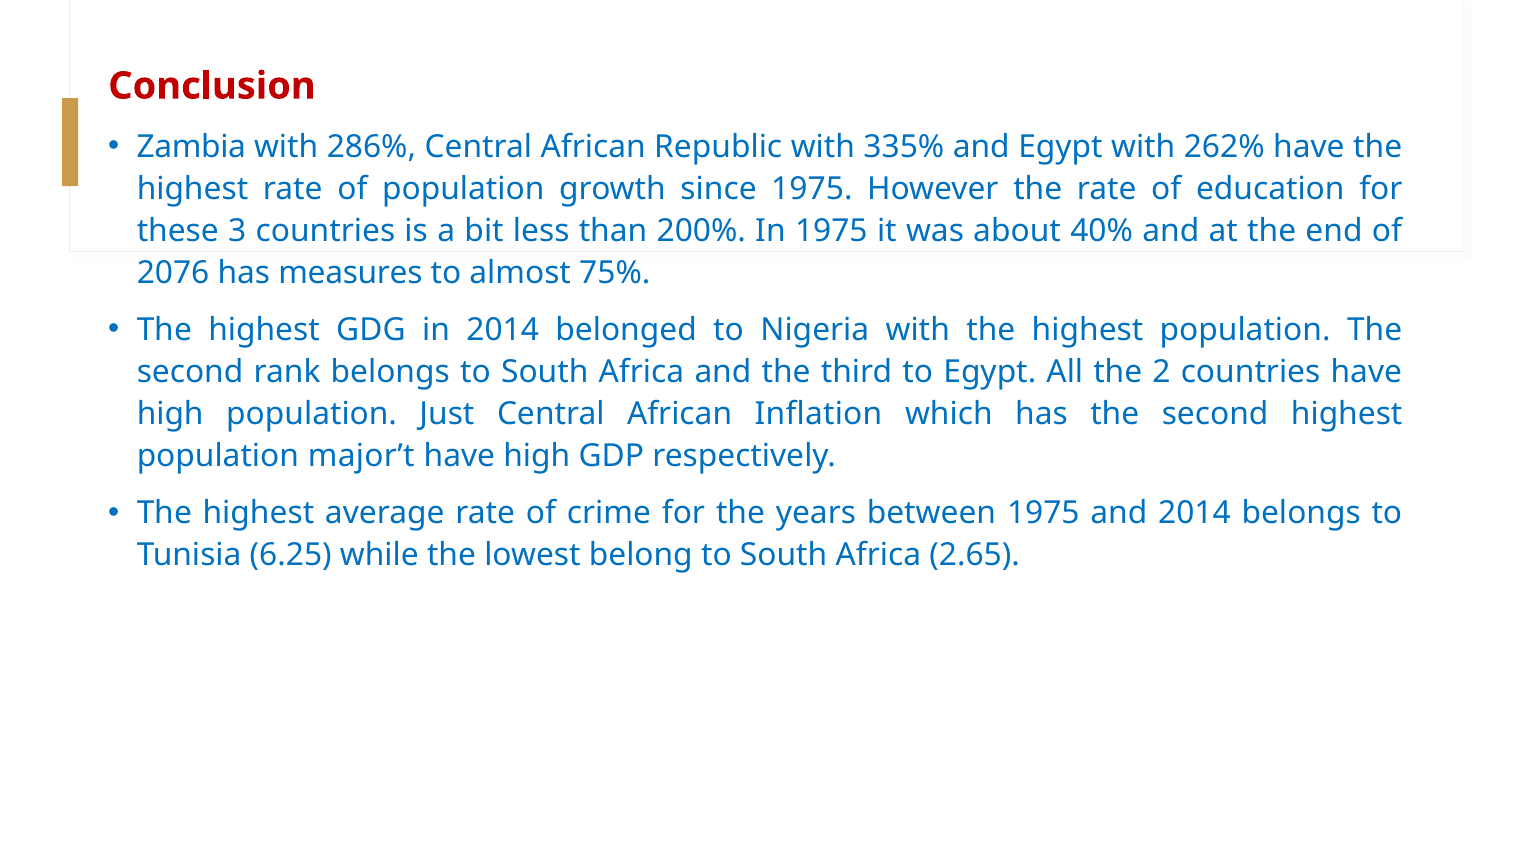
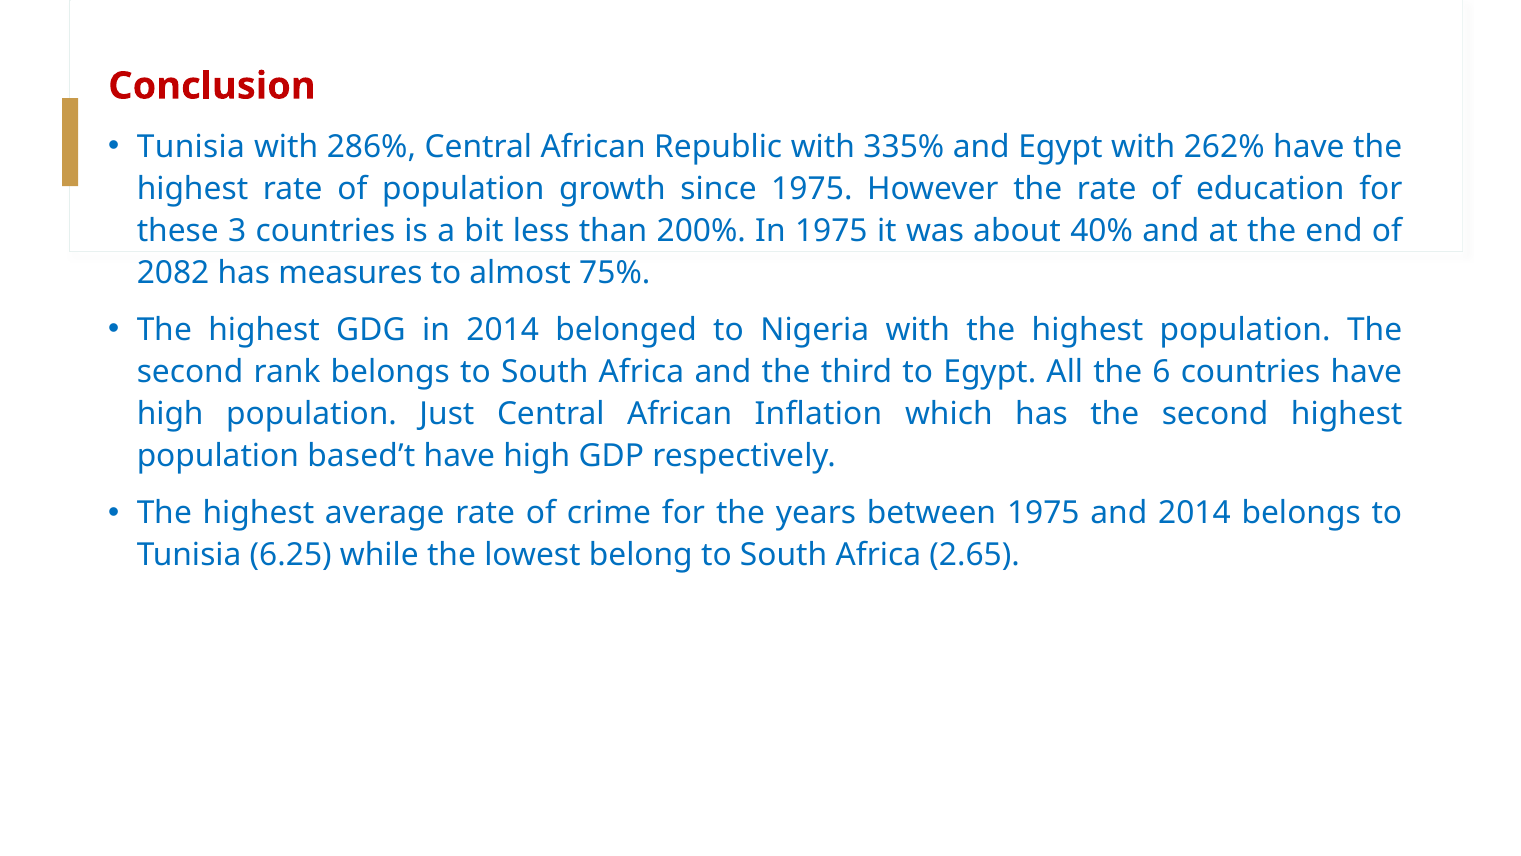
Zambia at (191, 147): Zambia -> Tunisia
2076: 2076 -> 2082
2: 2 -> 6
major’t: major’t -> based’t
